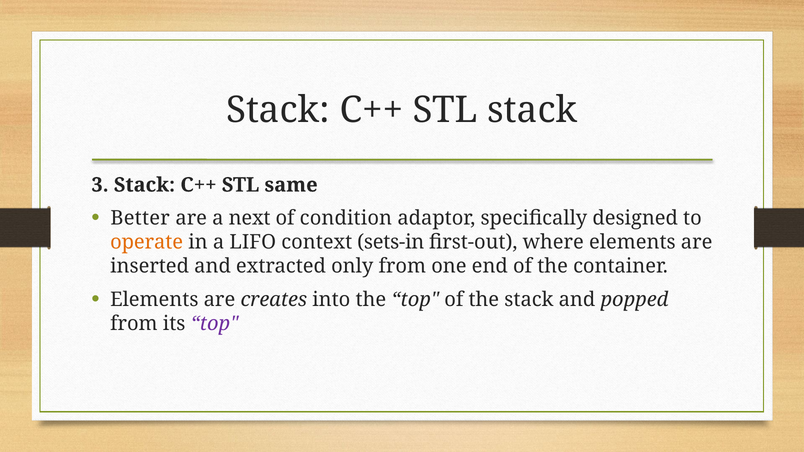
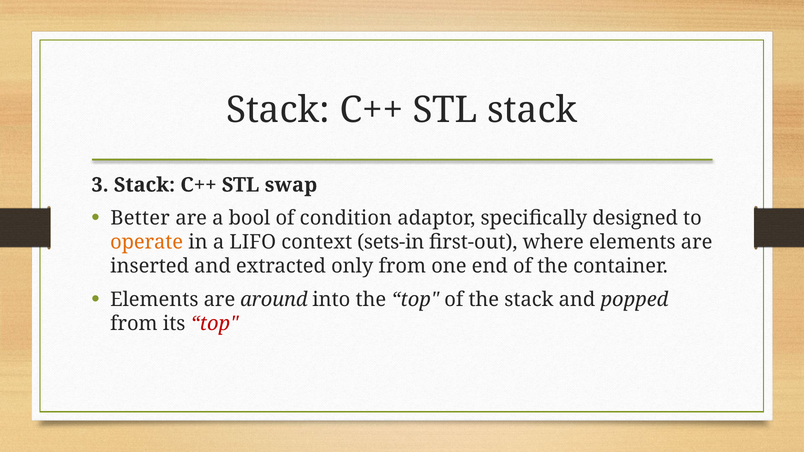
same: same -> swap
next: next -> bool
creates: creates -> around
top at (215, 324) colour: purple -> red
